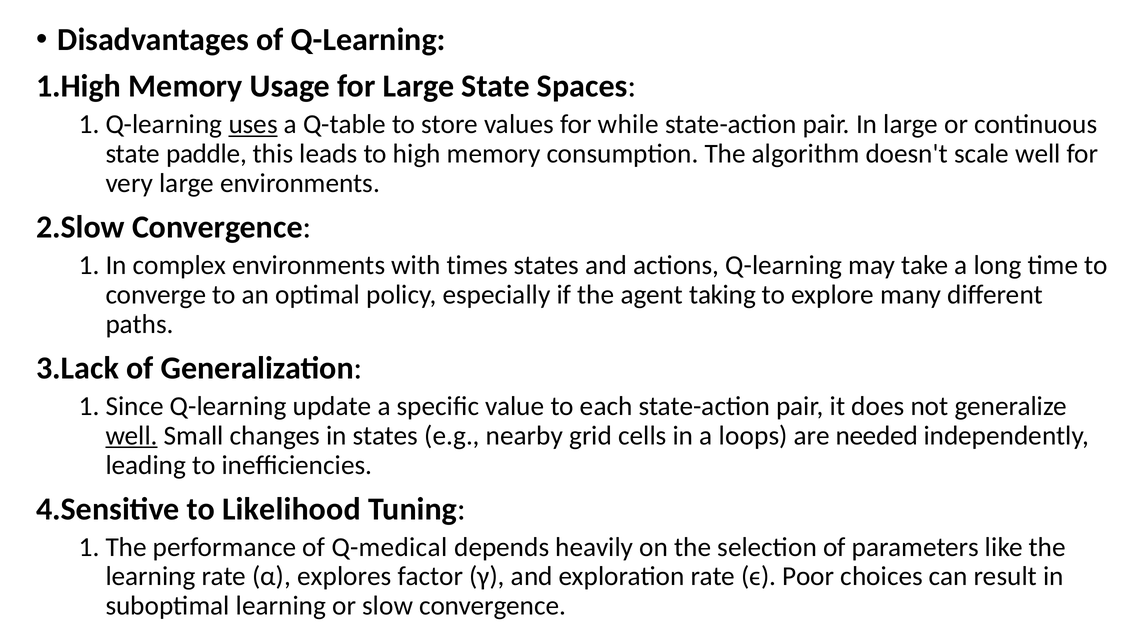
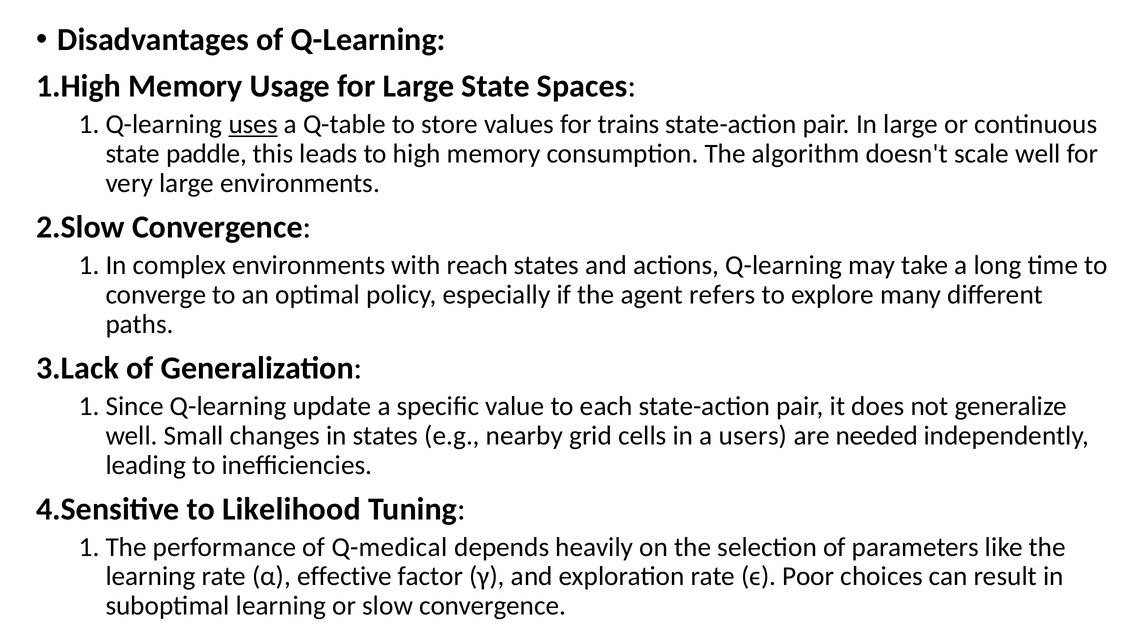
while: while -> trains
times: times -> reach
taking: taking -> refers
well at (132, 435) underline: present -> none
loops: loops -> users
explores: explores -> effective
